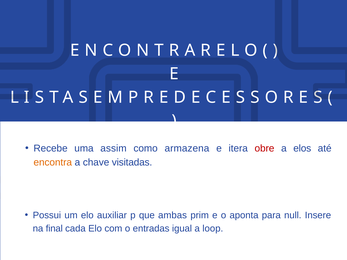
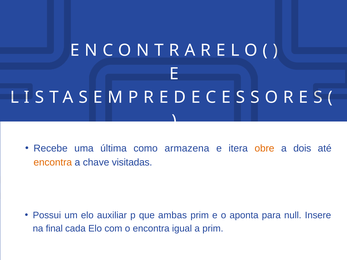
assim: assim -> última
obre colour: red -> orange
elos: elos -> dois
o entradas: entradas -> encontra
a loop: loop -> prim
